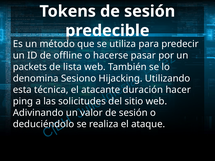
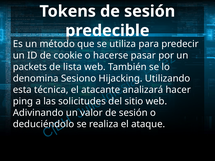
offline: offline -> cookie
duración: duración -> analizará
